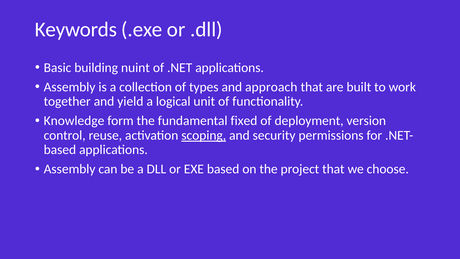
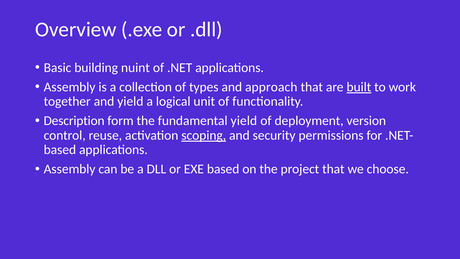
Keywords: Keywords -> Overview
built underline: none -> present
Knowledge: Knowledge -> Description
fundamental fixed: fixed -> yield
